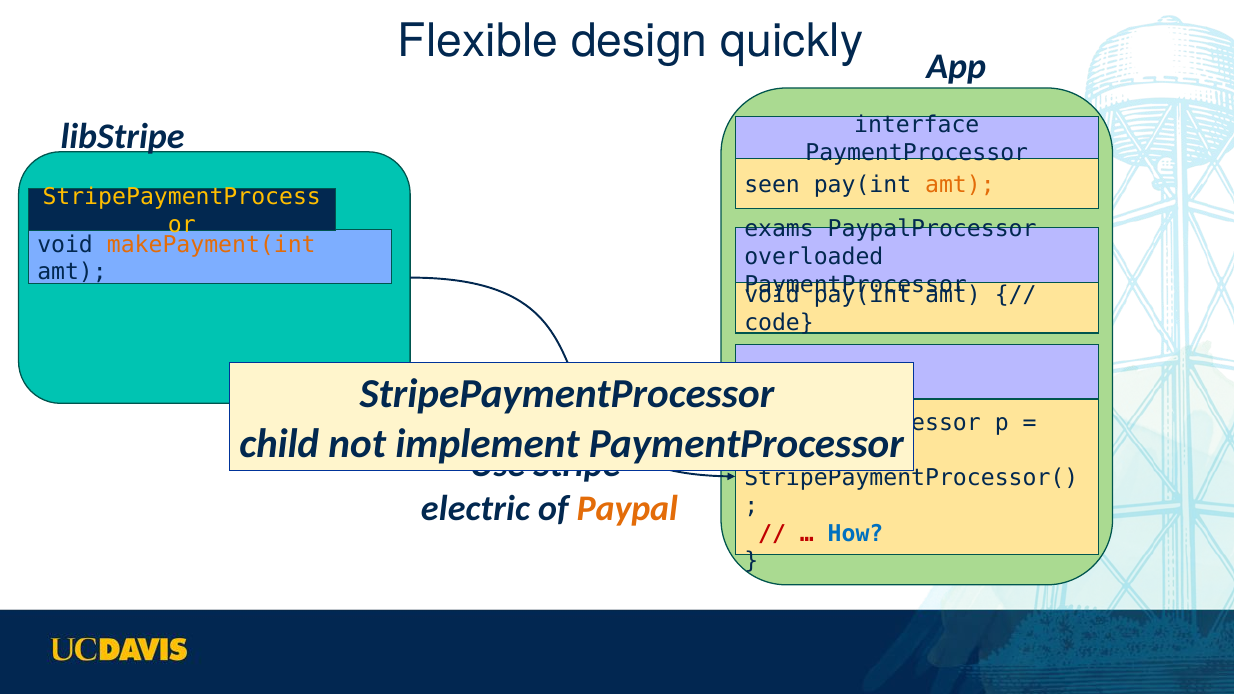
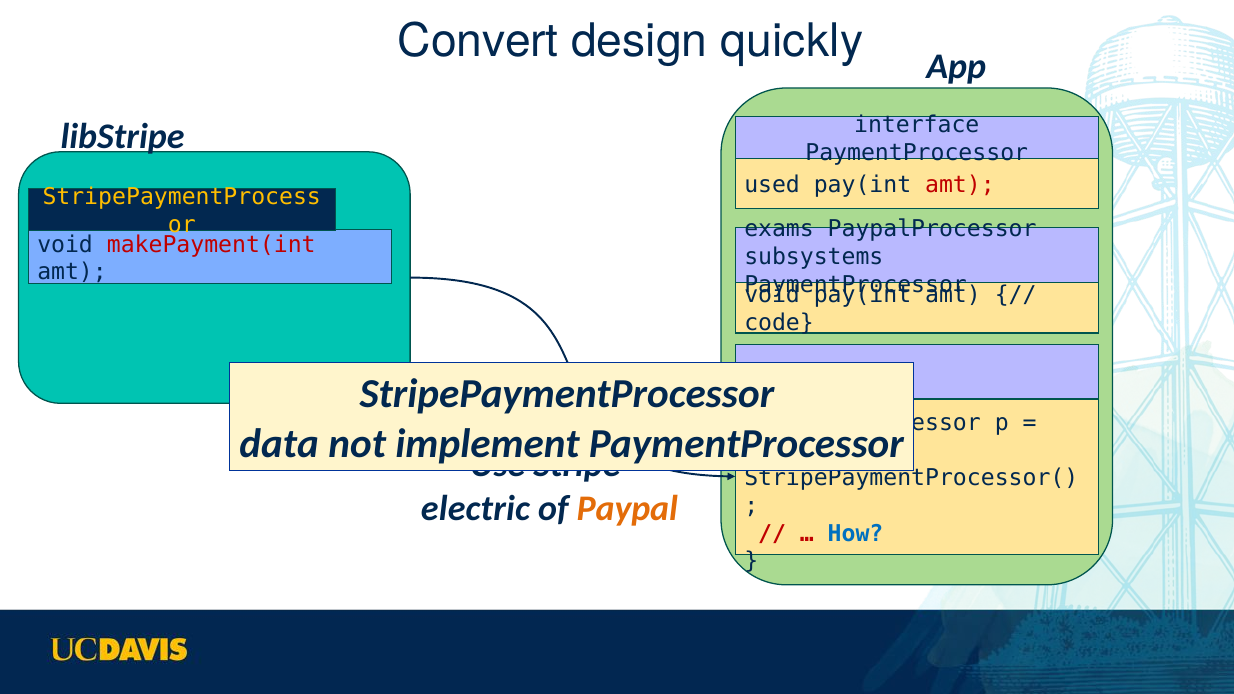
Flexible: Flexible -> Convert
seen: seen -> used
amt at (960, 185) colour: orange -> red
makePayment(int colour: orange -> red
overloaded: overloaded -> subsystems
child: child -> data
